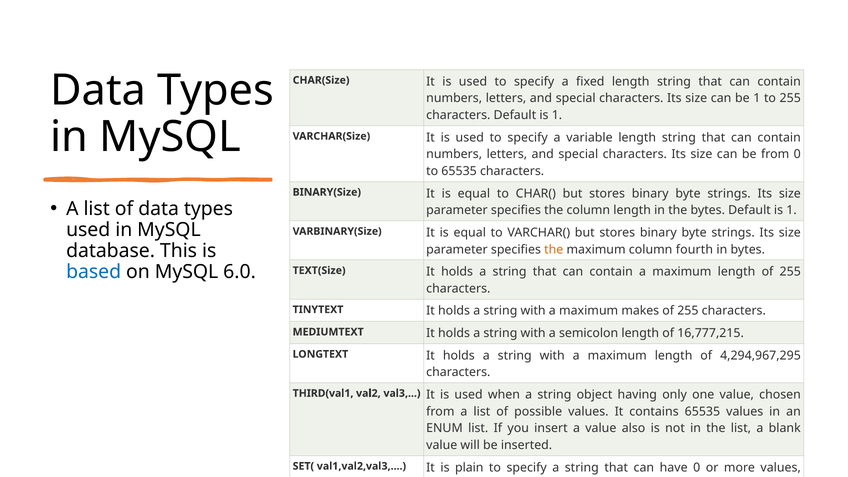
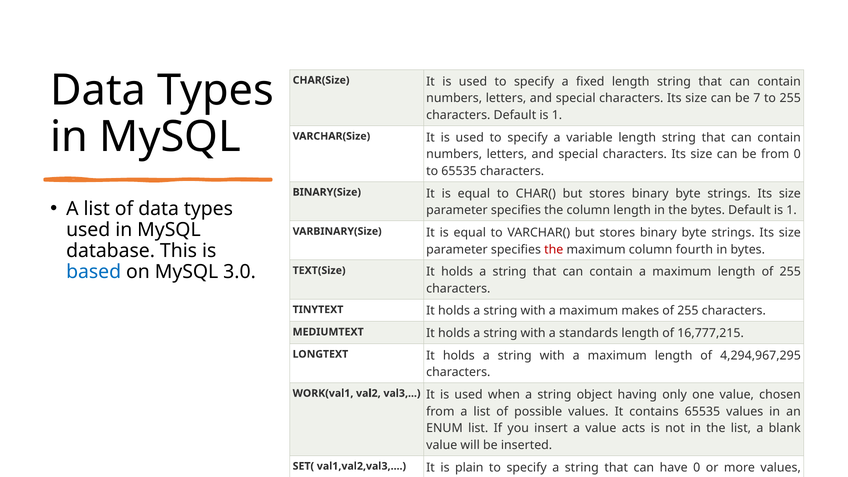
be 1: 1 -> 7
the at (554, 249) colour: orange -> red
6.0: 6.0 -> 3.0
semicolon: semicolon -> standards
THIRD(val1: THIRD(val1 -> WORK(val1
also: also -> acts
